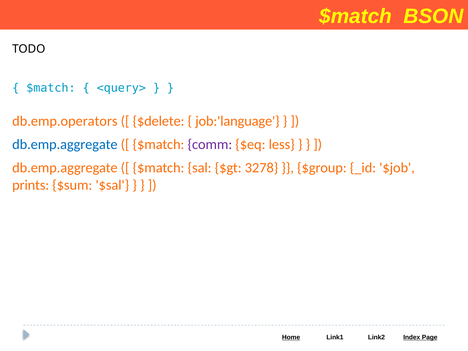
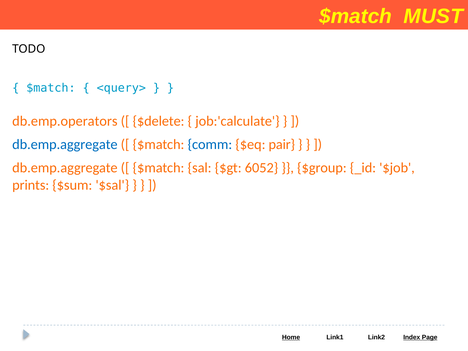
BSON: BSON -> MUST
job:'language: job:'language -> job:'calculate
comm colour: purple -> blue
less: less -> pair
3278: 3278 -> 6052
